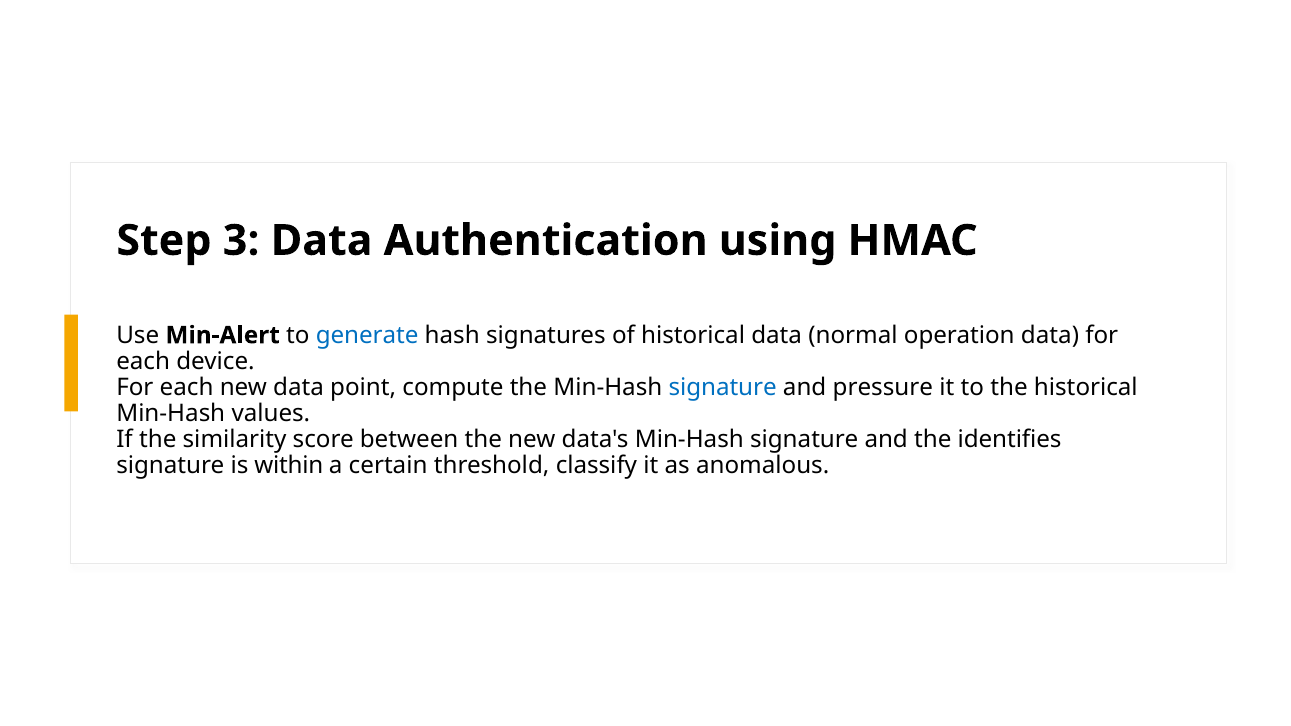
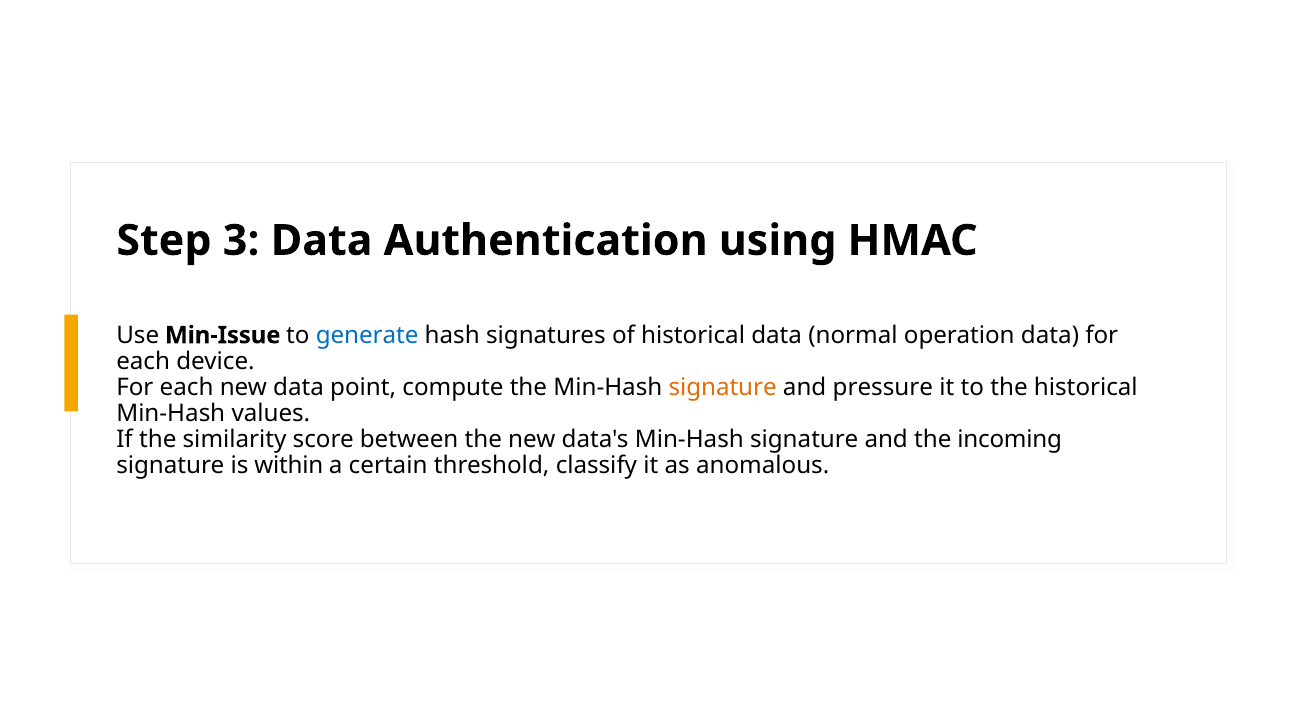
Min-Alert: Min-Alert -> Min-Issue
signature at (723, 388) colour: blue -> orange
identifies: identifies -> incoming
